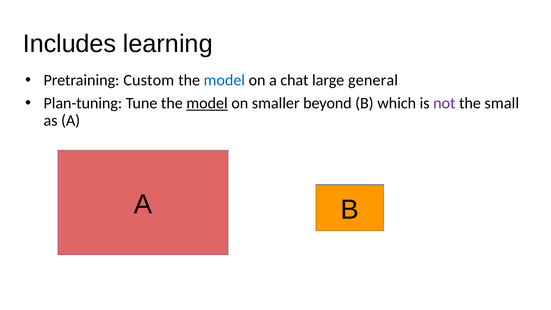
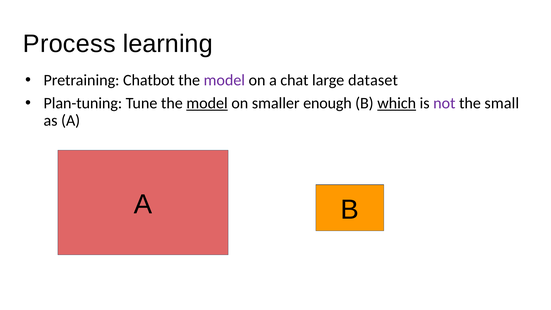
Includes: Includes -> Process
Custom: Custom -> Chatbot
model at (224, 80) colour: blue -> purple
general: general -> dataset
beyond: beyond -> enough
which underline: none -> present
